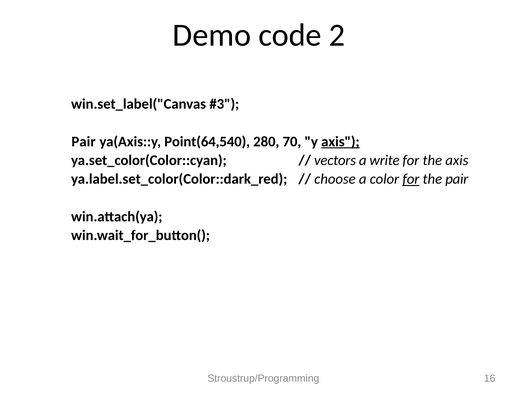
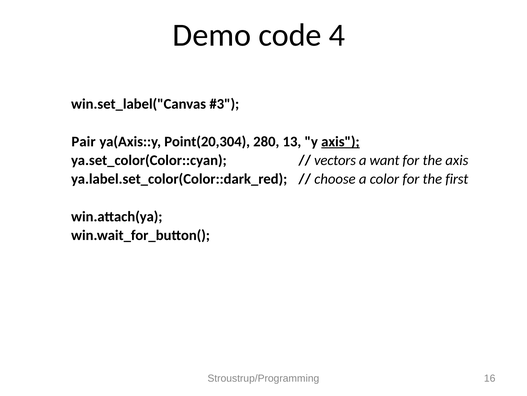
2: 2 -> 4
Point(64,540: Point(64,540 -> Point(20,304
70: 70 -> 13
write: write -> want
for at (411, 179) underline: present -> none
the pair: pair -> first
